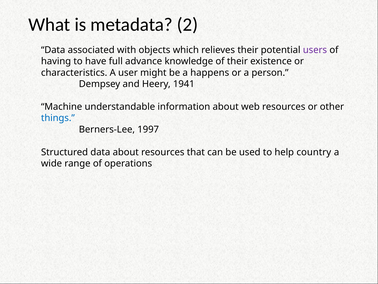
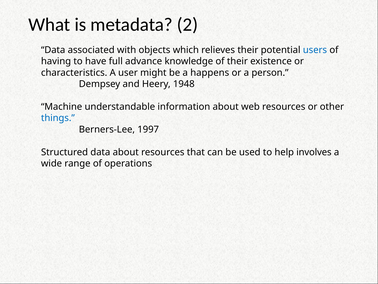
users colour: purple -> blue
1941: 1941 -> 1948
country: country -> involves
